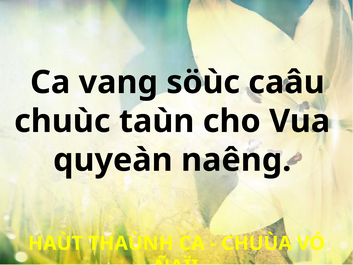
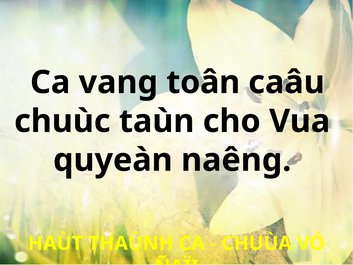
söùc: söùc -> toân
